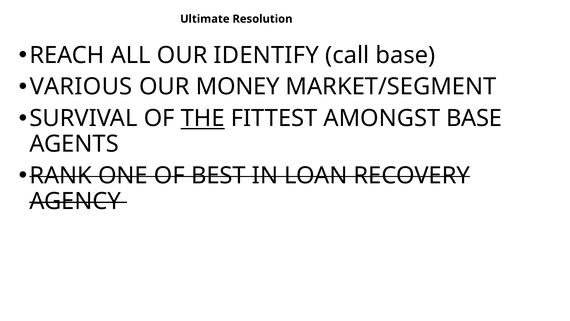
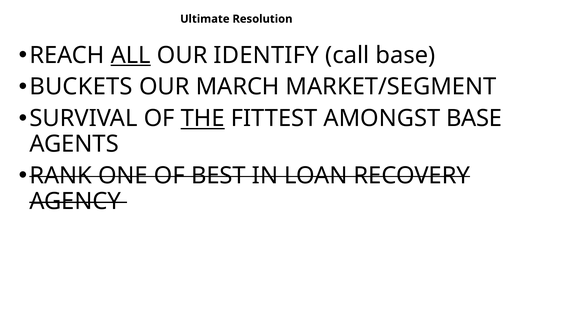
ALL underline: none -> present
VARIOUS: VARIOUS -> BUCKETS
MONEY: MONEY -> MARCH
